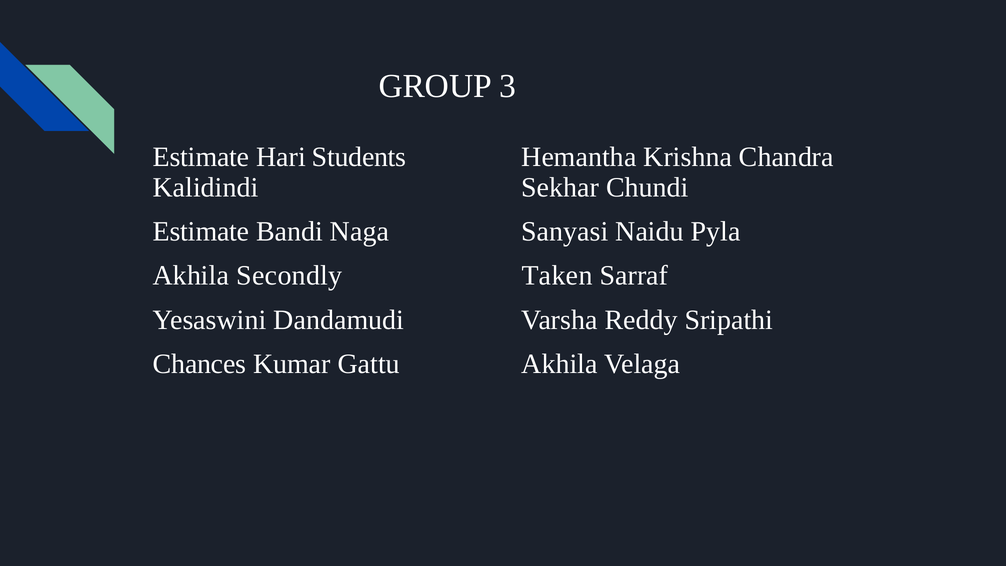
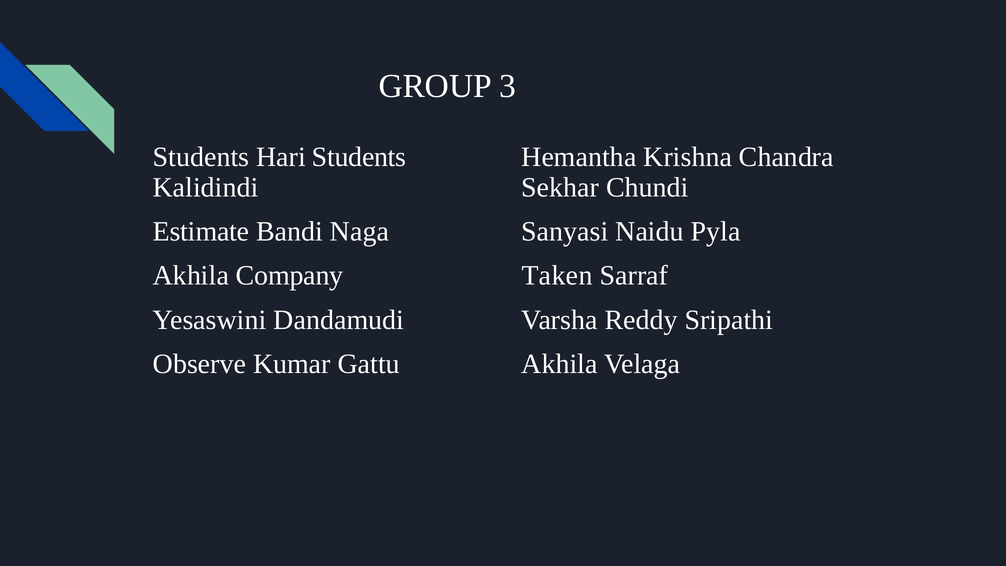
Estimate at (201, 157): Estimate -> Students
Secondly: Secondly -> Company
Chances: Chances -> Observe
